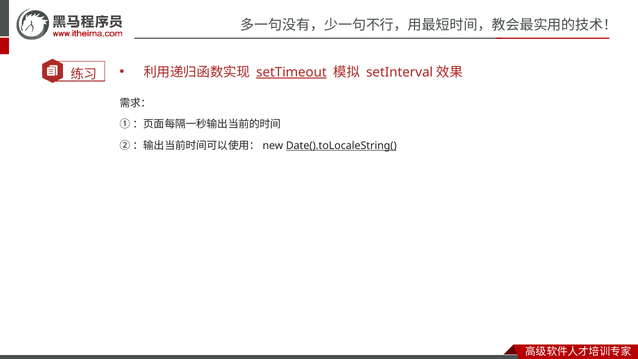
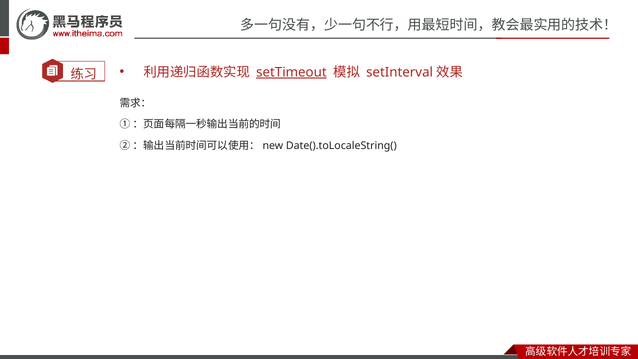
Date().toLocaleString( underline: present -> none
